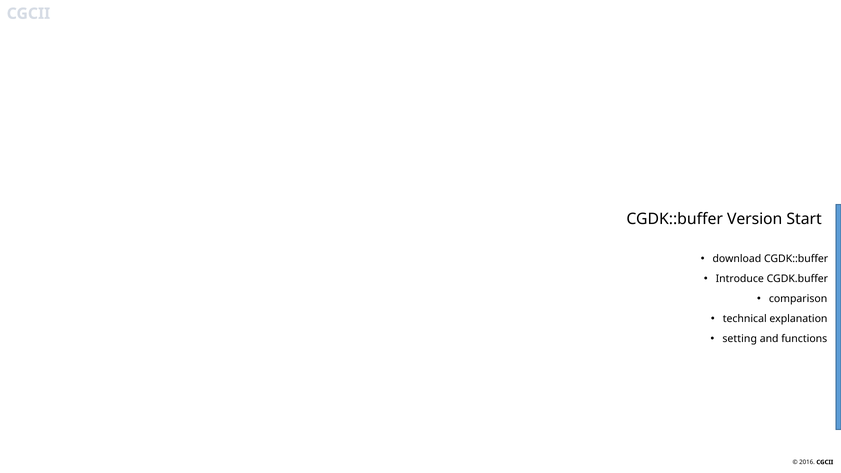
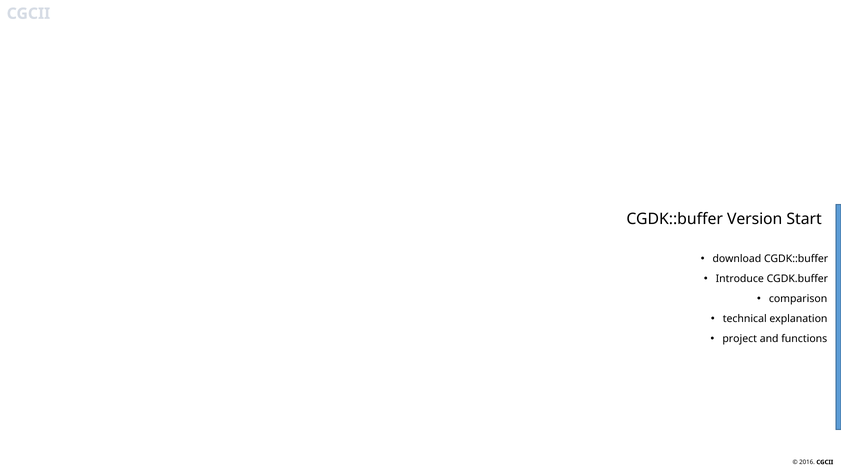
setting: setting -> project
